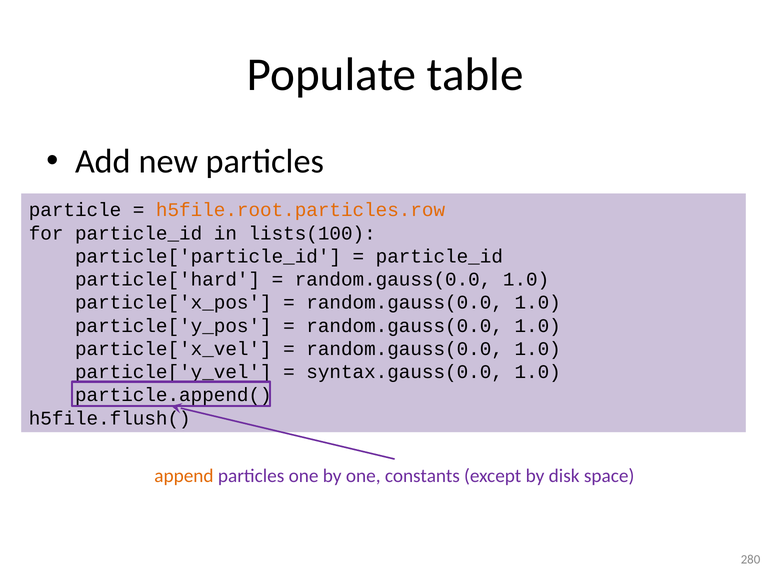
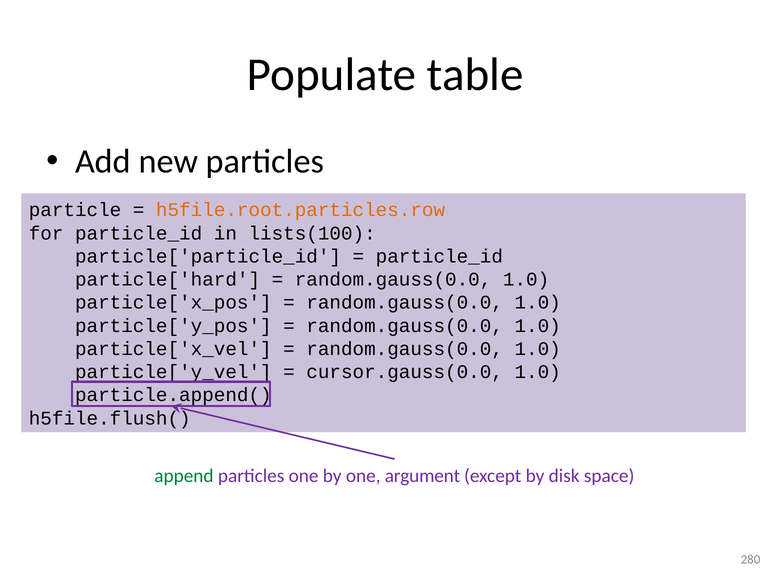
syntax.gauss(0.0: syntax.gauss(0.0 -> cursor.gauss(0.0
append colour: orange -> green
constants: constants -> argument
